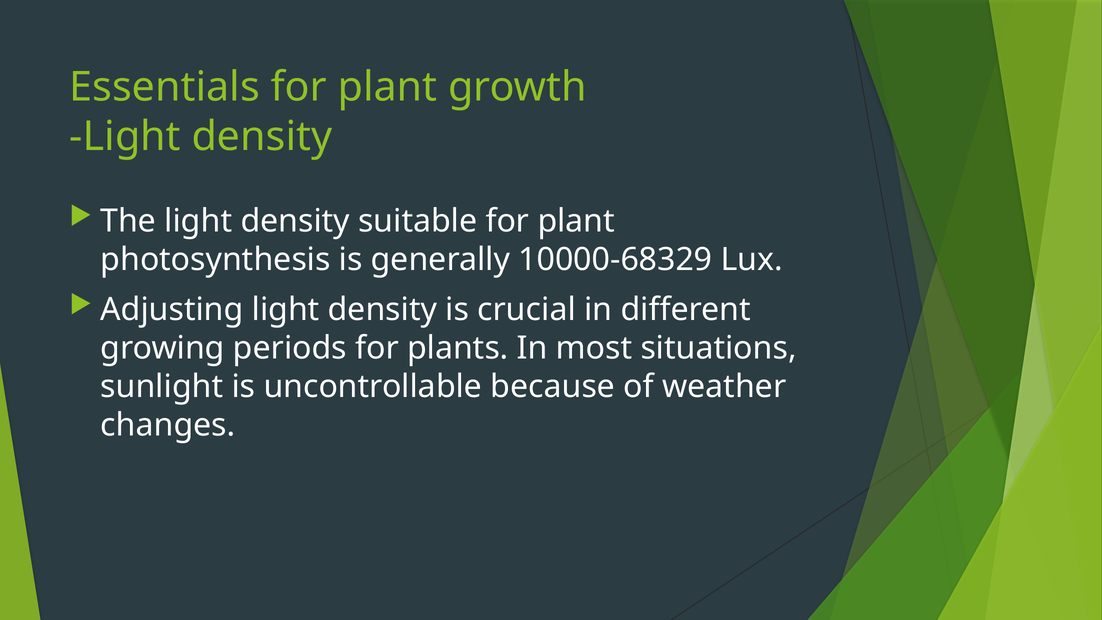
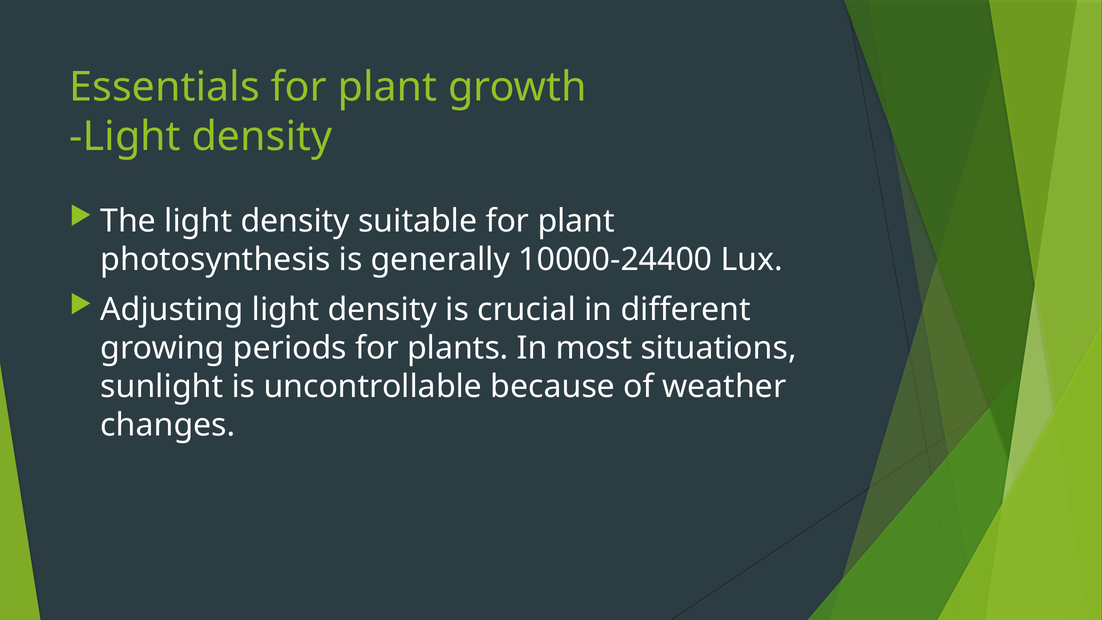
10000-68329: 10000-68329 -> 10000-24400
